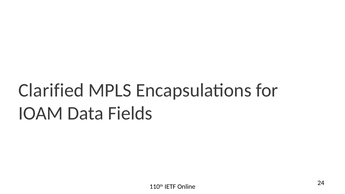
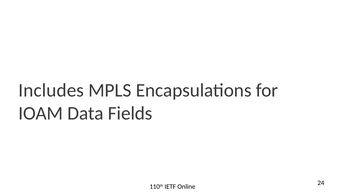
Clarified: Clarified -> Includes
